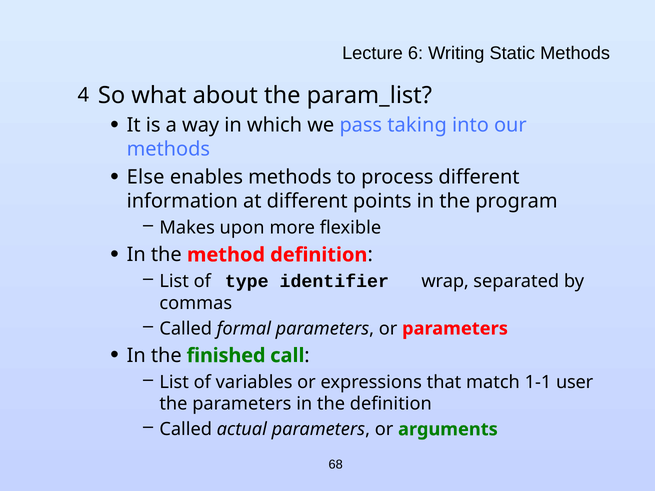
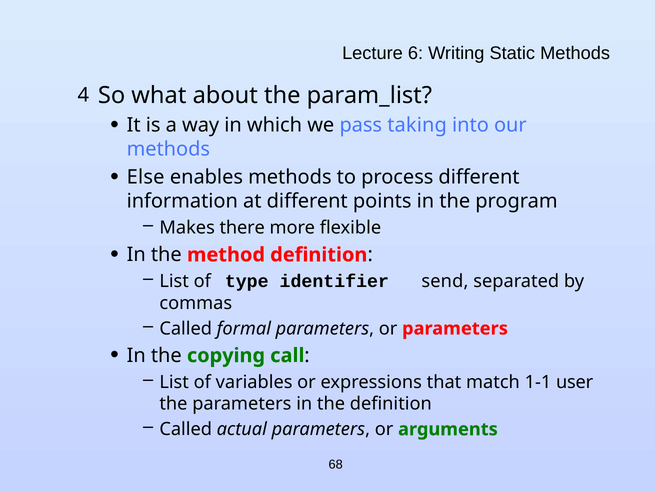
upon: upon -> there
wrap: wrap -> send
finished: finished -> copying
